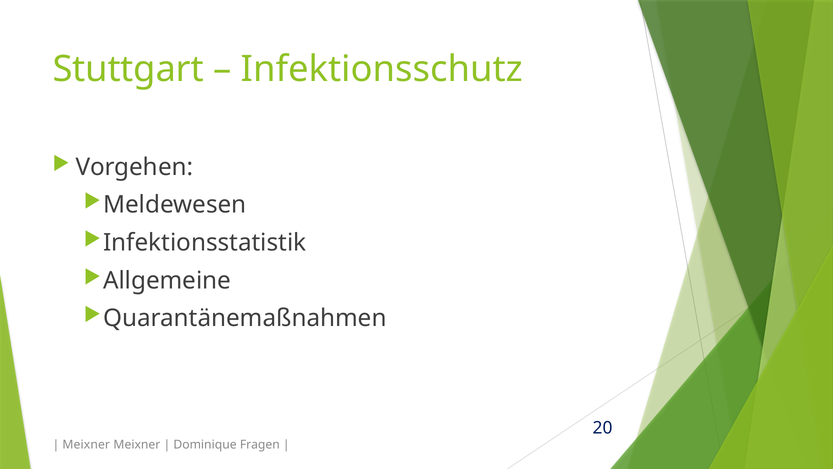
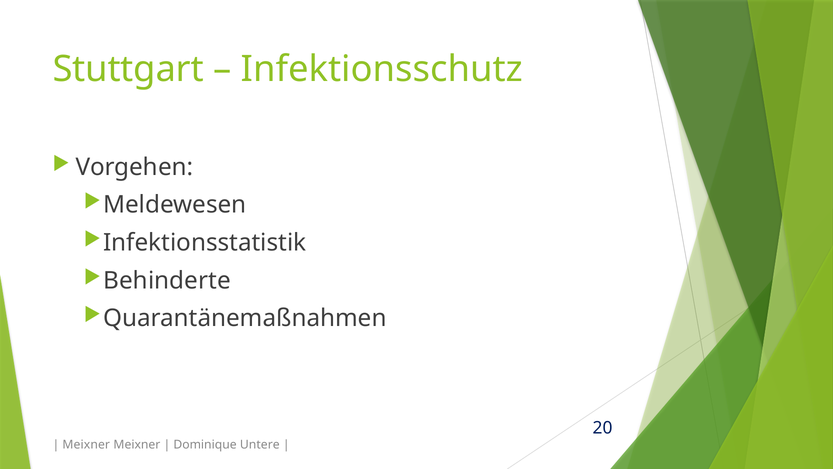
Allgemeine: Allgemeine -> Behinderte
Fragen: Fragen -> Untere
